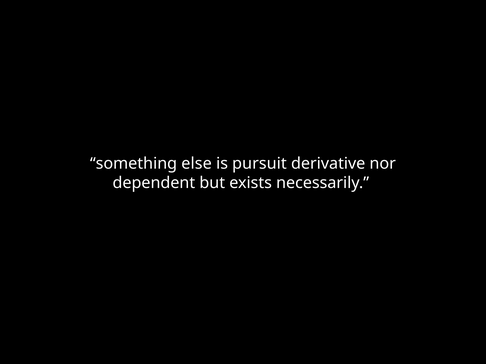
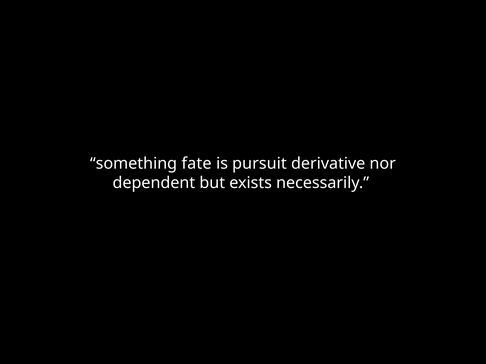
else: else -> fate
